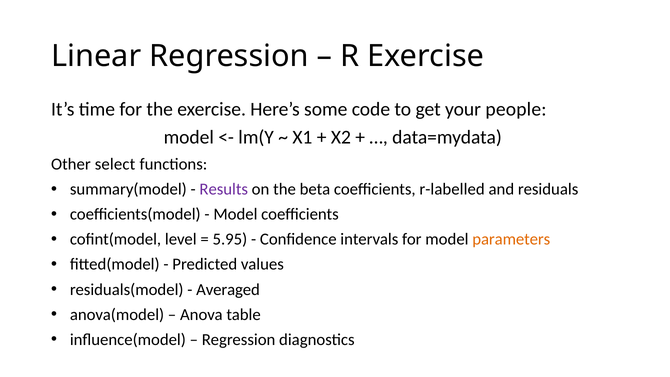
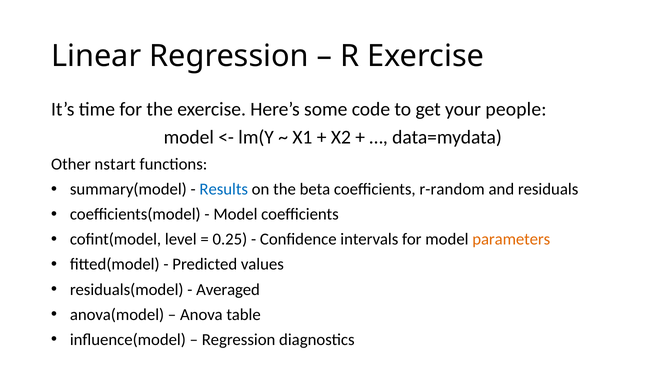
select: select -> nstart
Results colour: purple -> blue
r-labelled: r-labelled -> r-random
5.95: 5.95 -> 0.25
